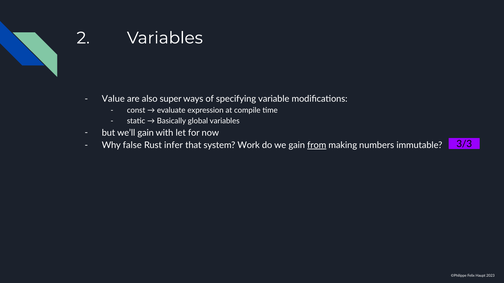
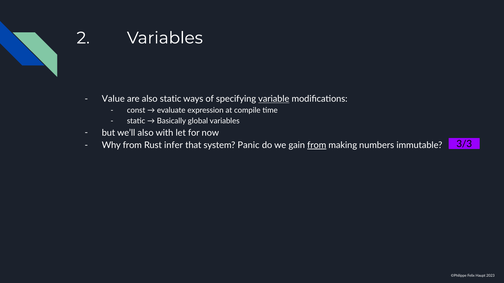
also super: super -> static
variable underline: none -> present
we’ll gain: gain -> also
Why false: false -> from
Work: Work -> Panic
